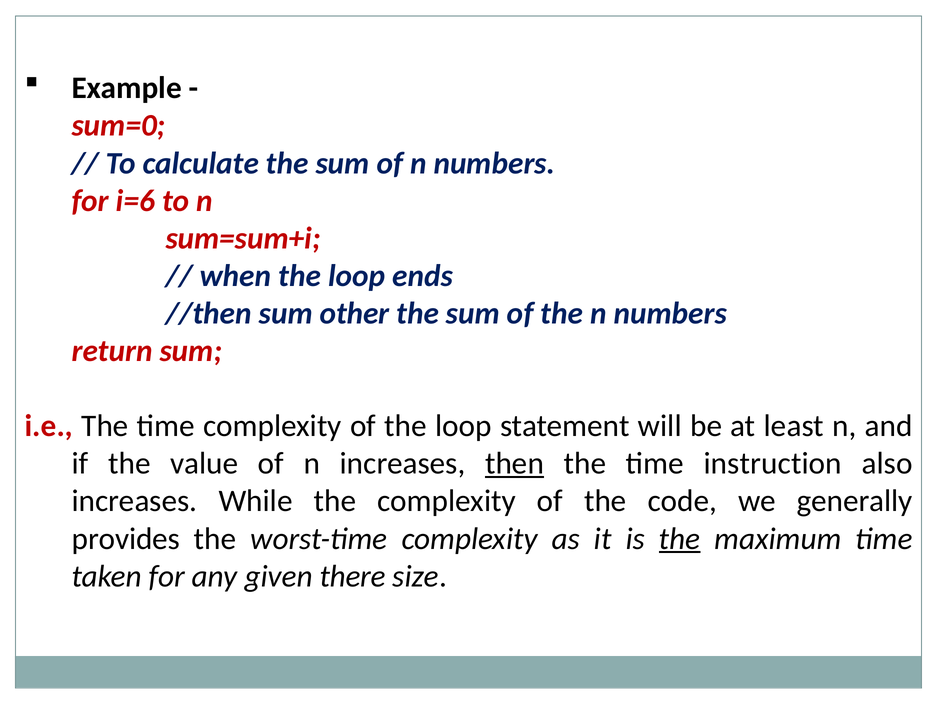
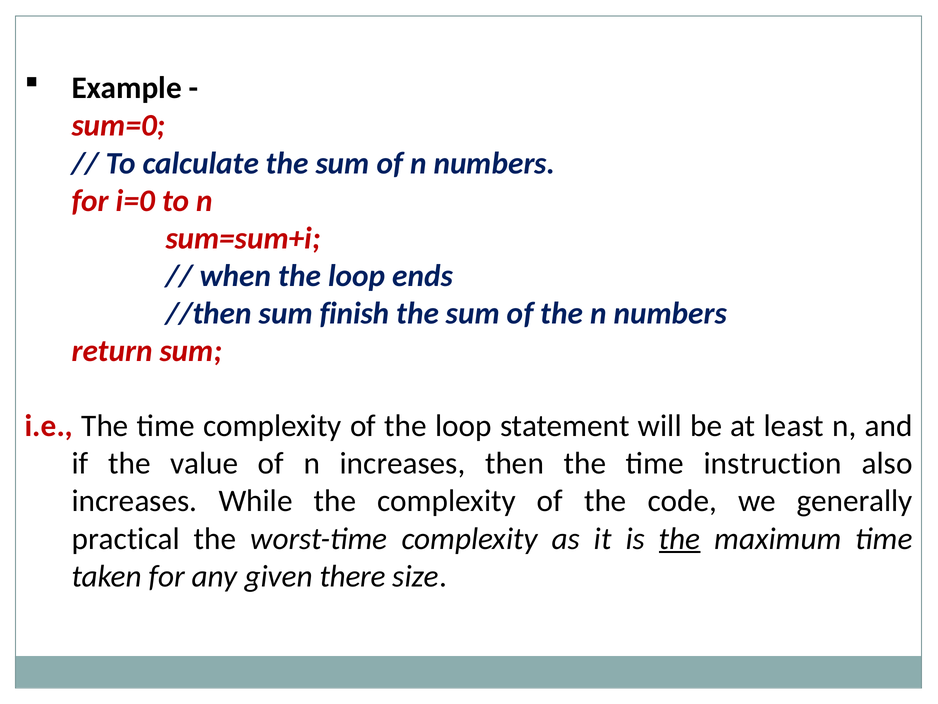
i=6: i=6 -> i=0
other: other -> finish
then underline: present -> none
provides: provides -> practical
